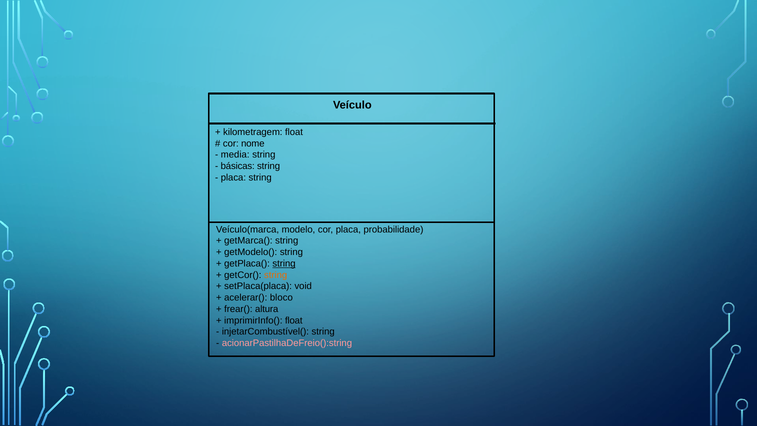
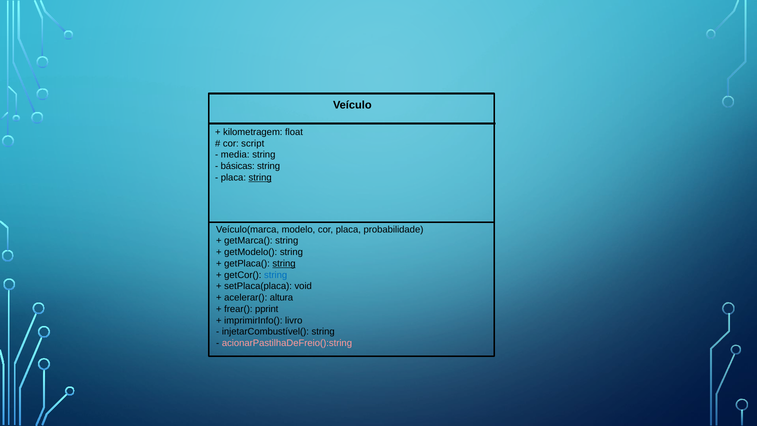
nome: nome -> script
string at (260, 177) underline: none -> present
string at (276, 275) colour: orange -> blue
bloco: bloco -> altura
altura: altura -> pprint
imprimirInfo( float: float -> livro
